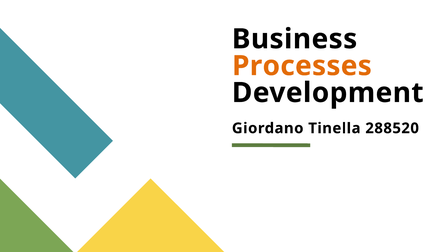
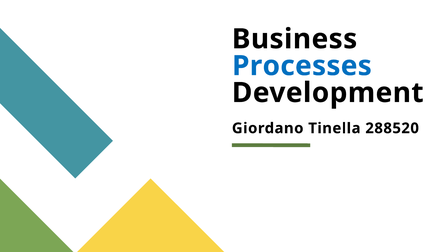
Processes colour: orange -> blue
